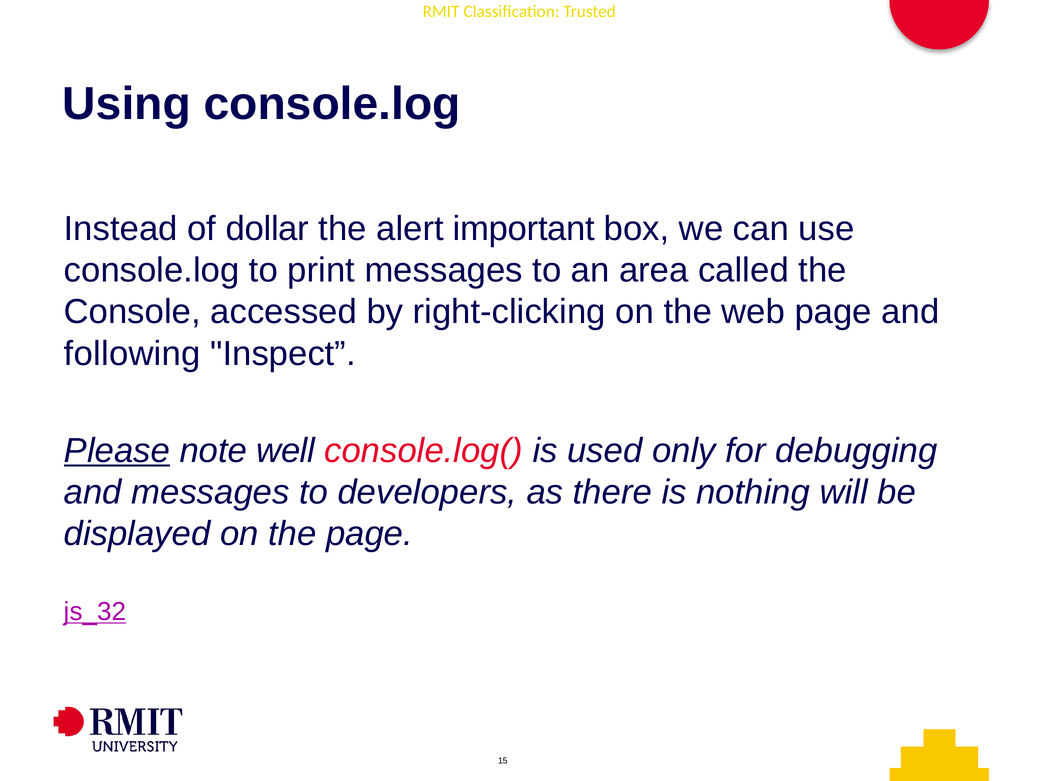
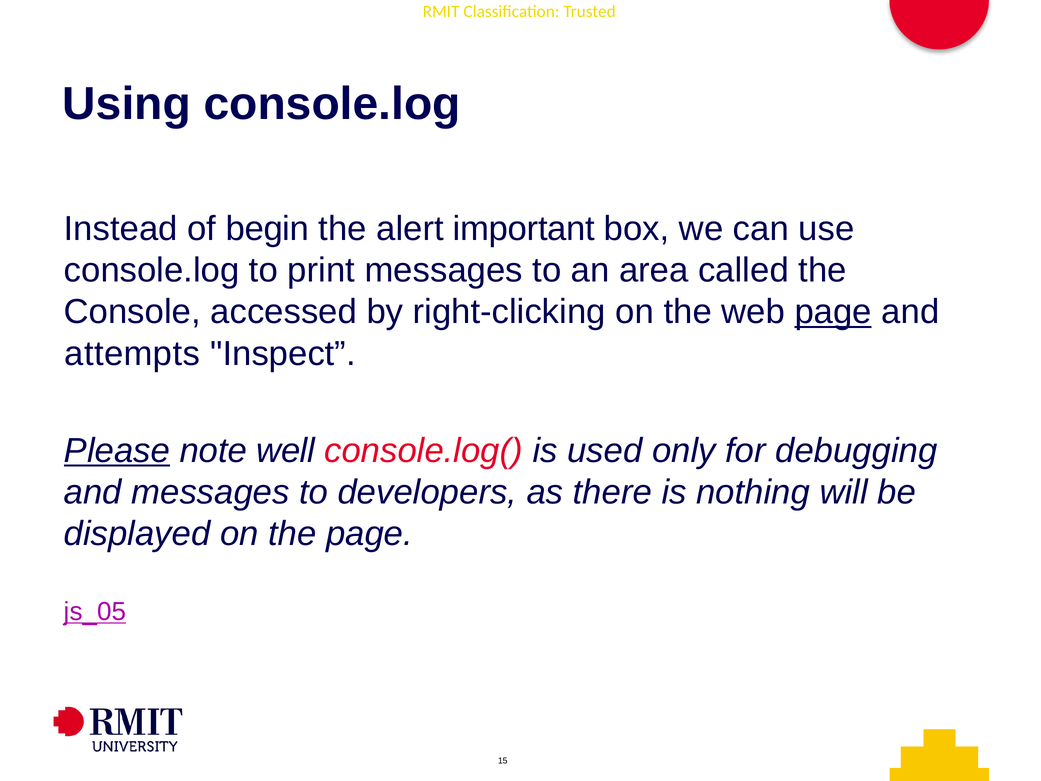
dollar: dollar -> begin
page at (833, 312) underline: none -> present
following: following -> attempts
js_32: js_32 -> js_05
